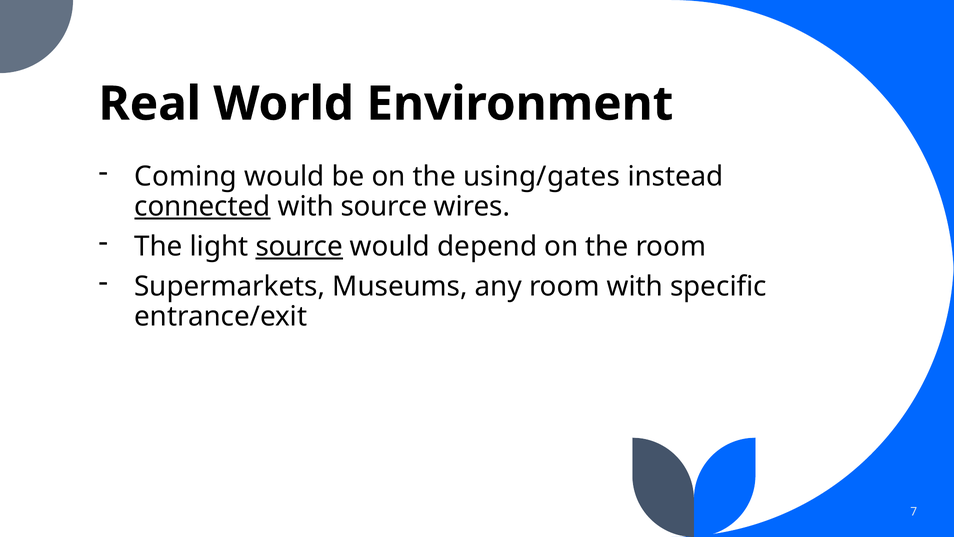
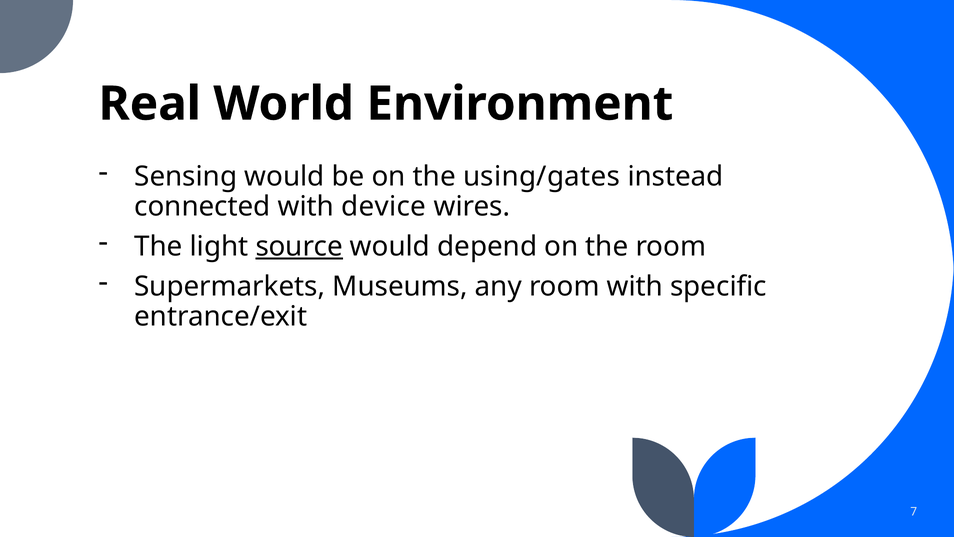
Coming: Coming -> Sensing
connected underline: present -> none
with source: source -> device
